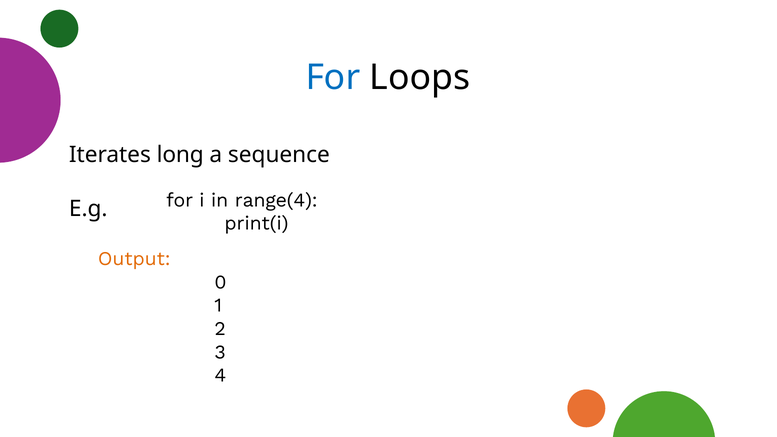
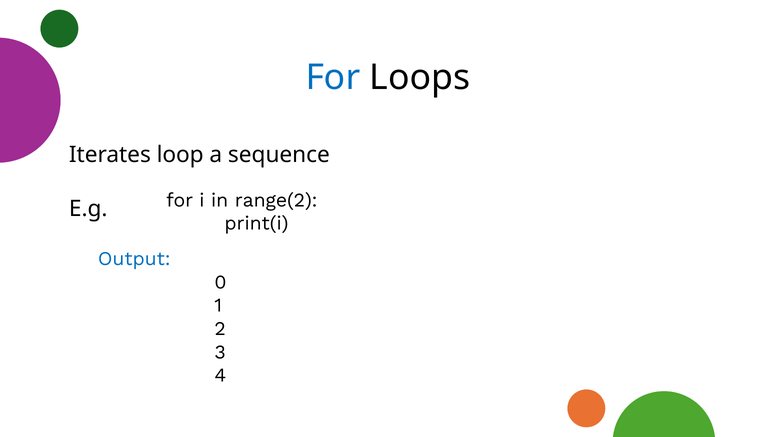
long: long -> loop
range(4: range(4 -> range(2
Output colour: orange -> blue
